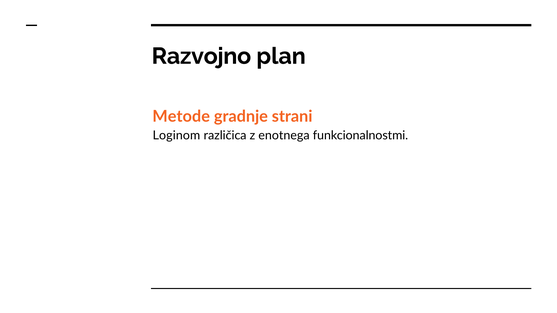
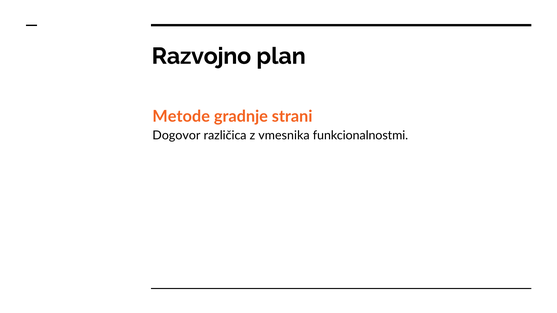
Loginom: Loginom -> Dogovor
enotnega: enotnega -> vmesnika
